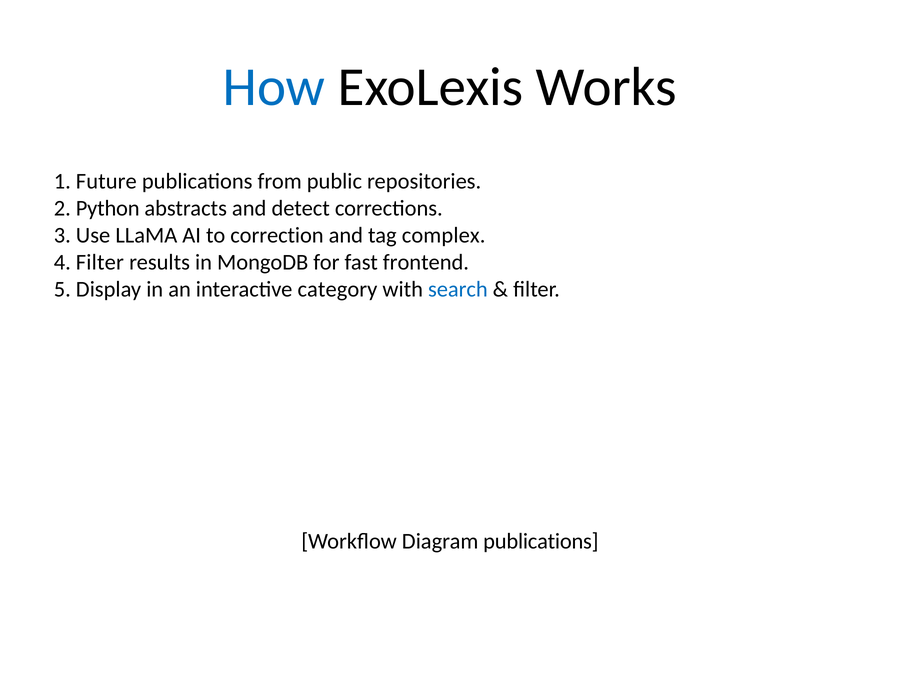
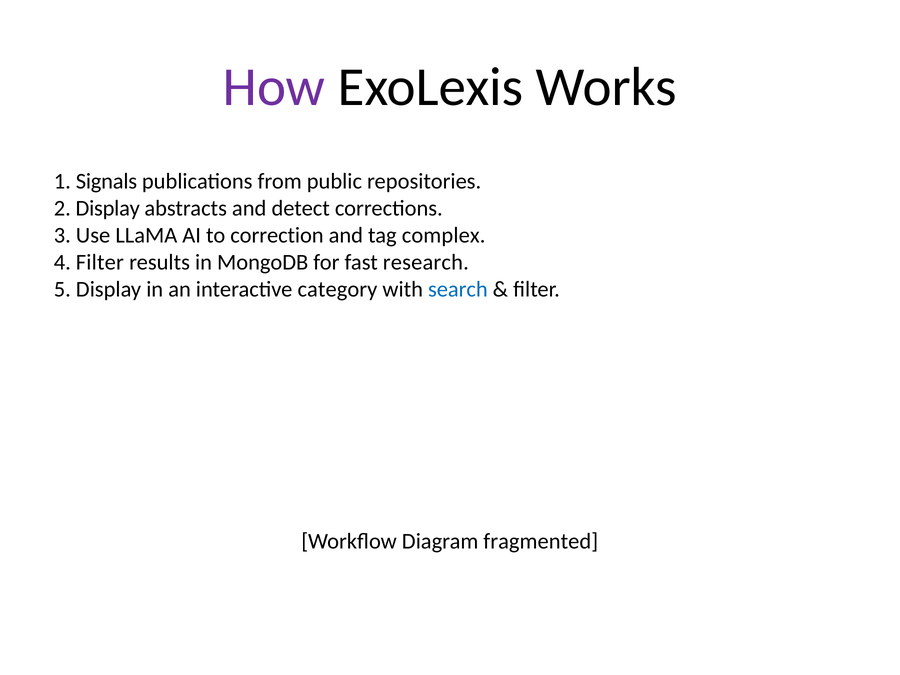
How colour: blue -> purple
Future: Future -> Signals
2 Python: Python -> Display
frontend: frontend -> research
Diagram publications: publications -> fragmented
